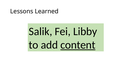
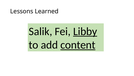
Libby underline: none -> present
